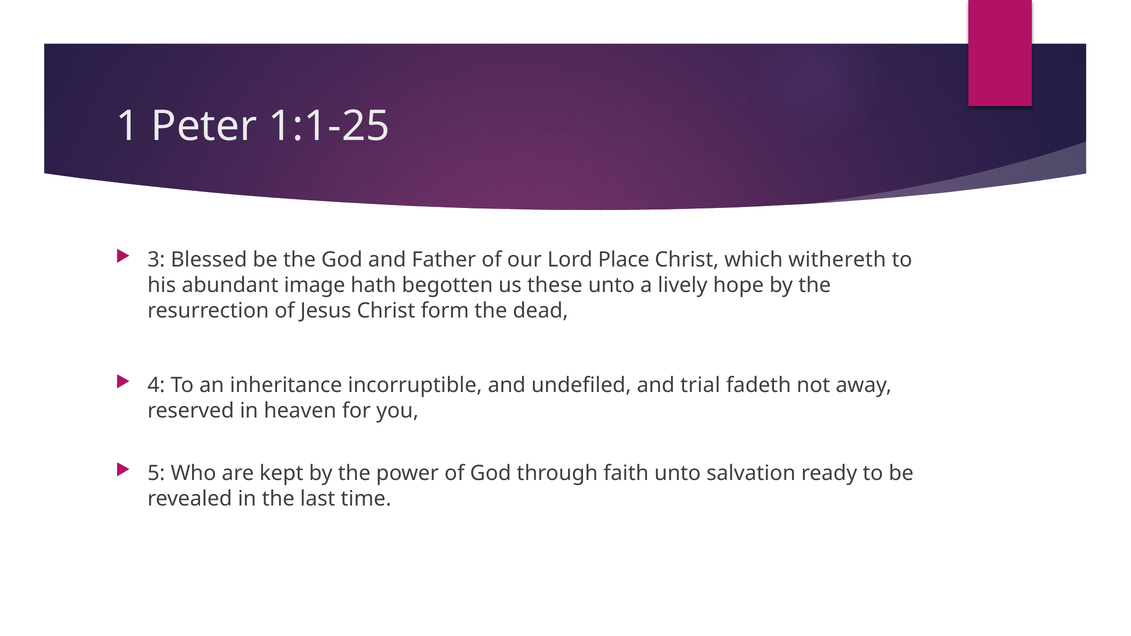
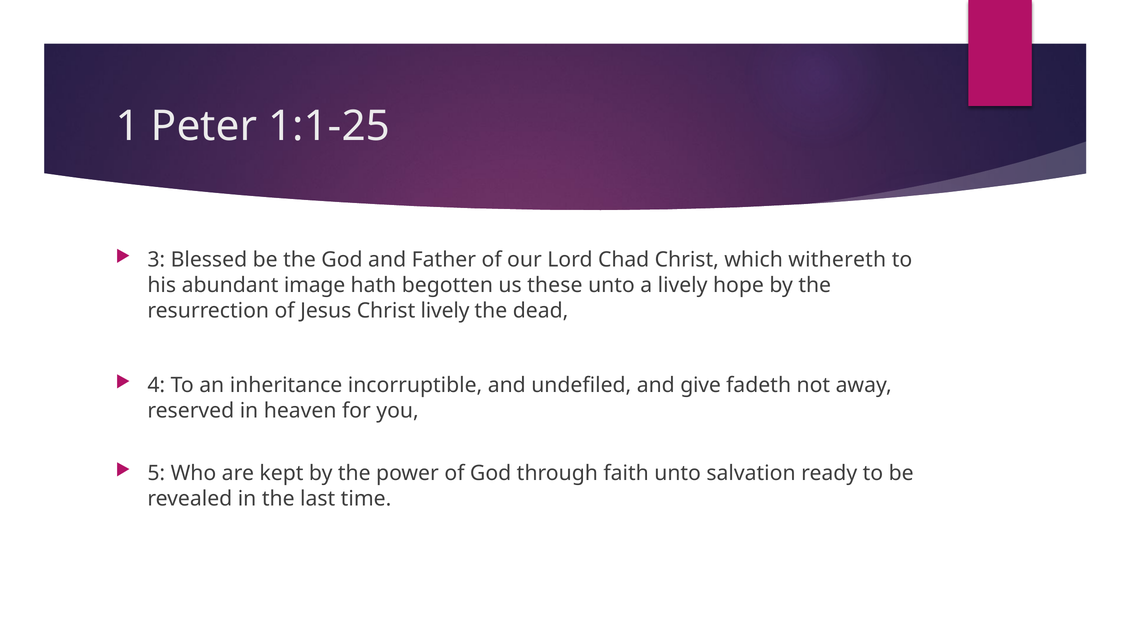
Place: Place -> Chad
Christ form: form -> lively
trial: trial -> give
